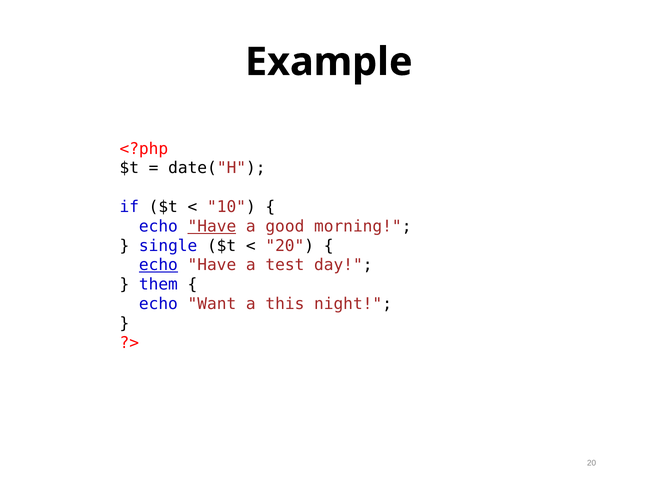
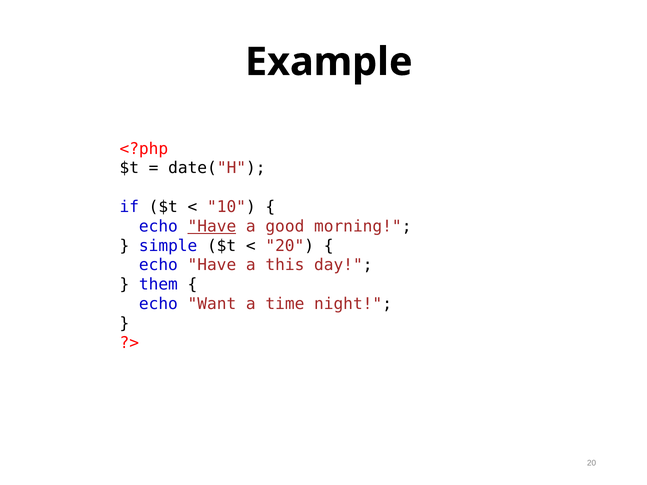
single: single -> simple
echo at (158, 265) underline: present -> none
test: test -> this
this: this -> time
